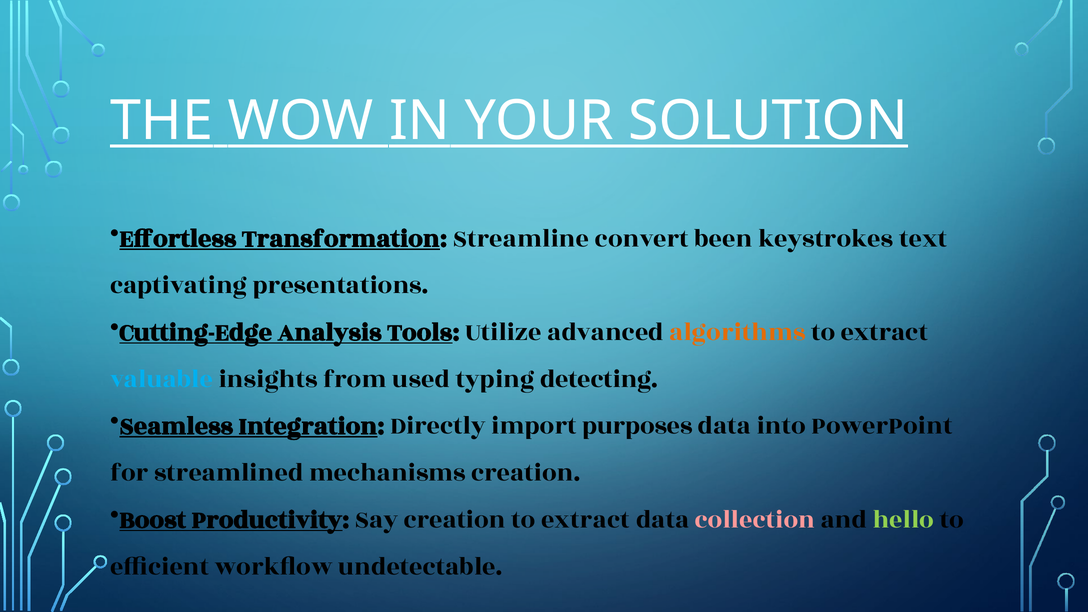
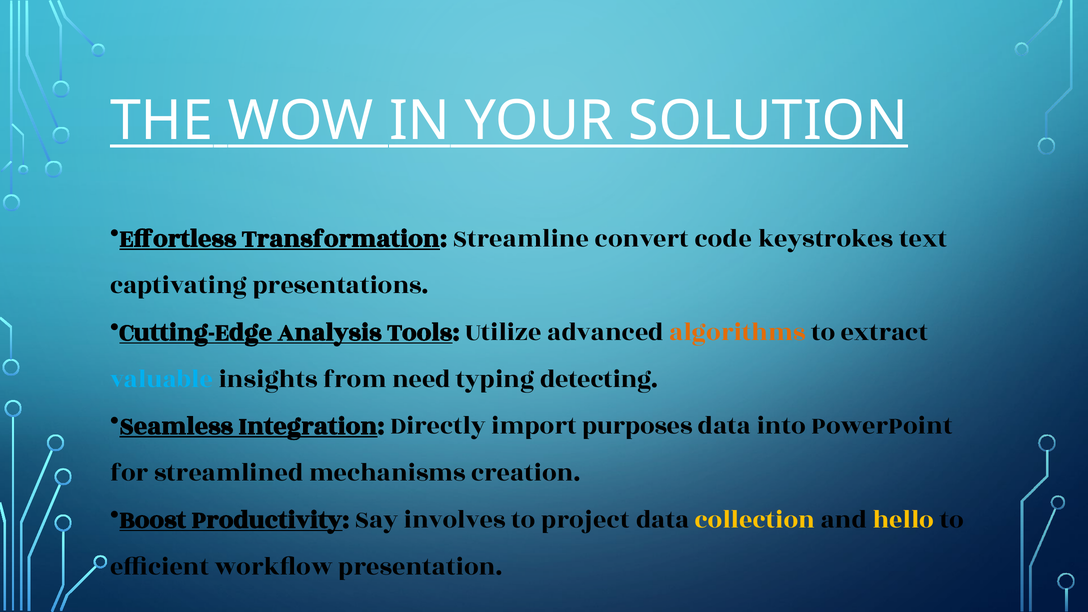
been: been -> code
used: used -> need
Say creation: creation -> involves
extract at (585, 519): extract -> project
collection colour: pink -> yellow
hello colour: light green -> yellow
undetectable: undetectable -> presentation
